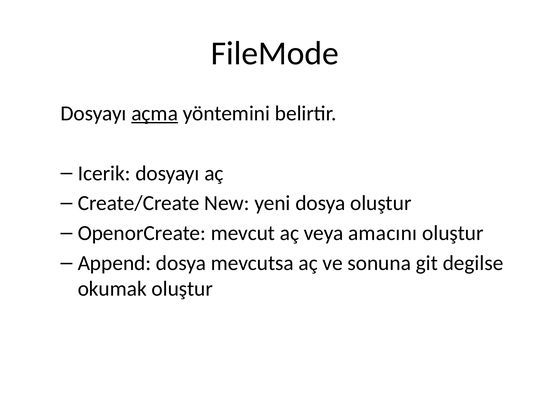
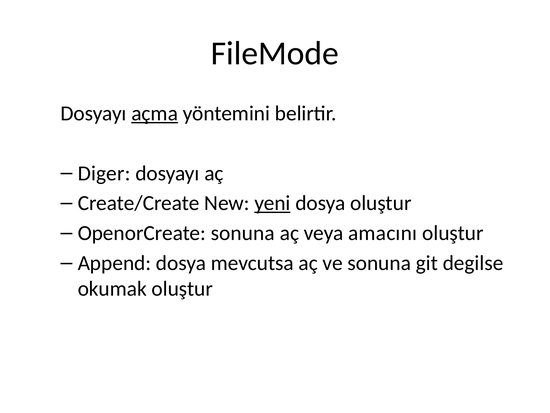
Icerik: Icerik -> Diger
yeni underline: none -> present
OpenorCreate mevcut: mevcut -> sonuna
